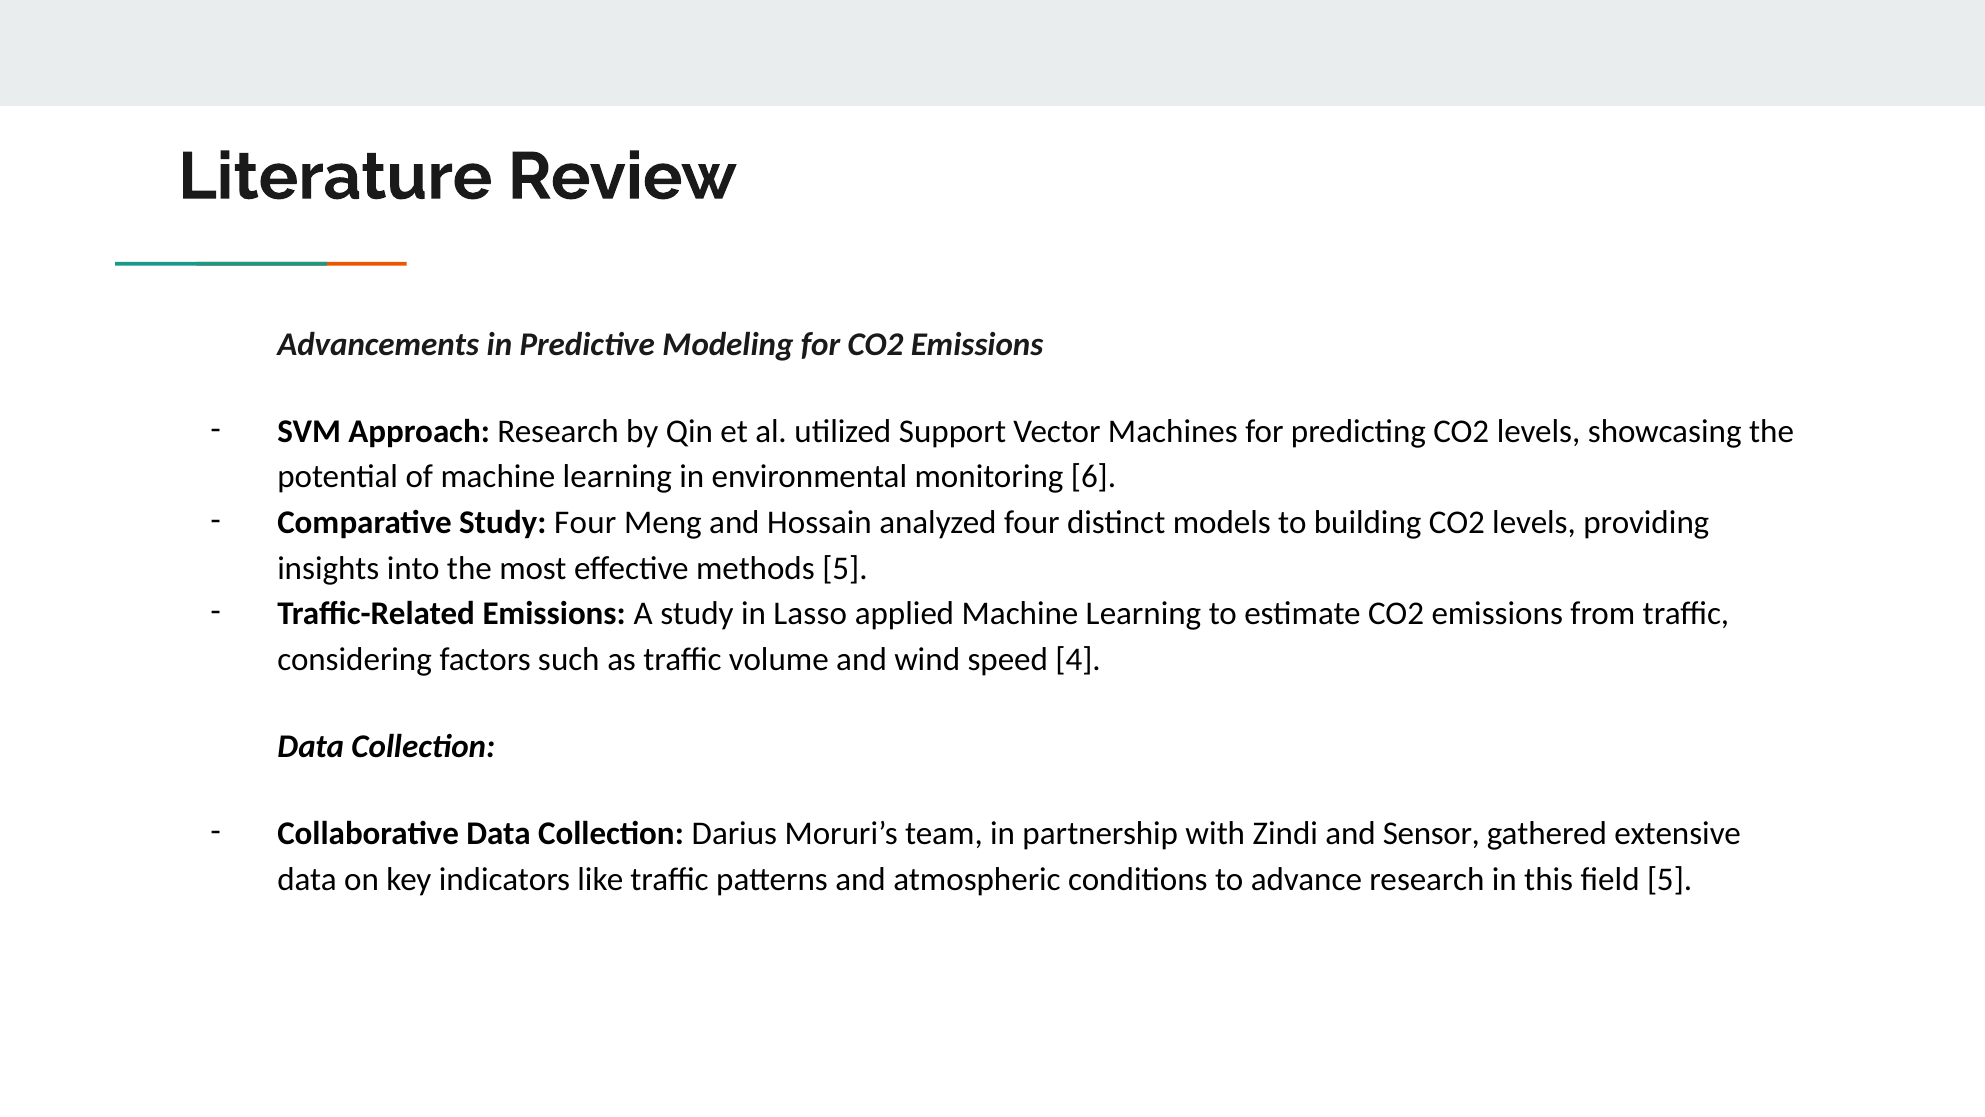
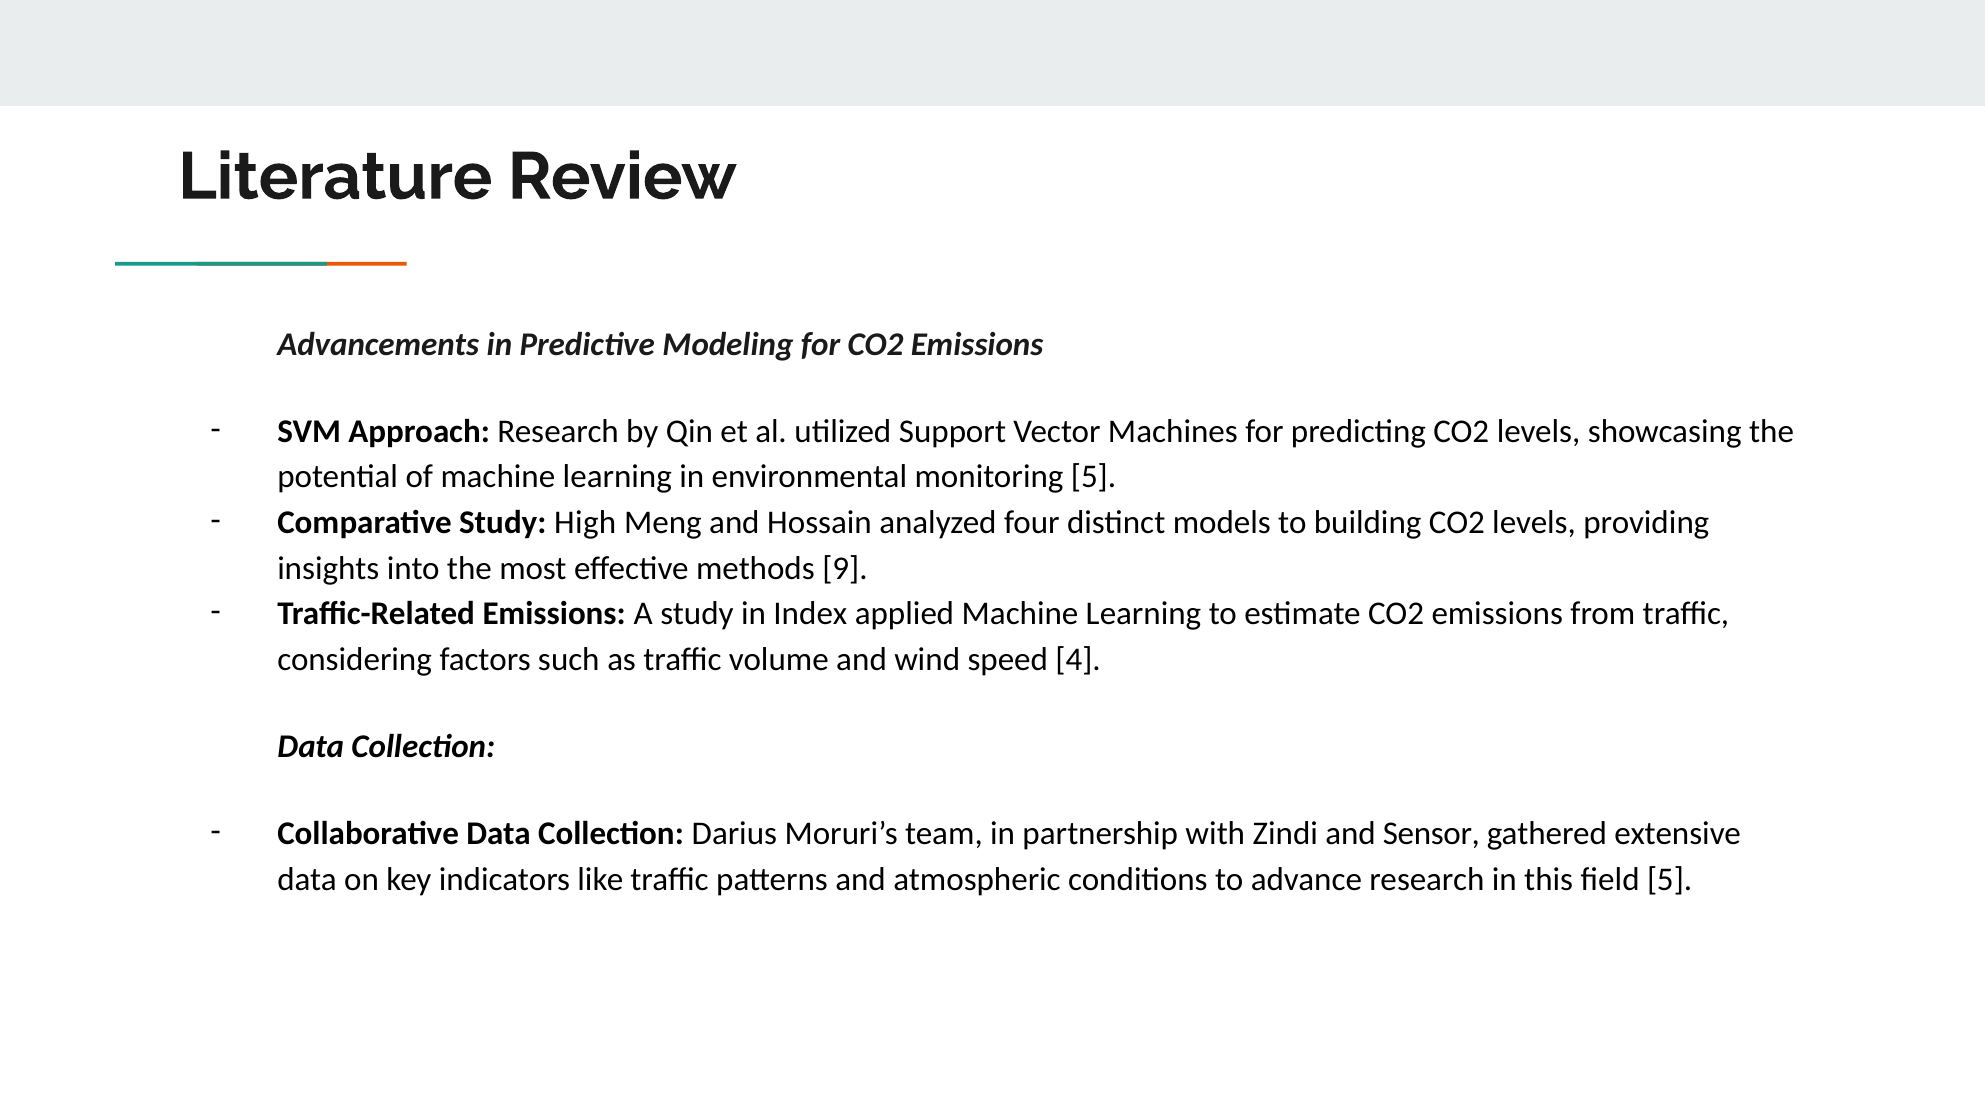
monitoring 6: 6 -> 5
Study Four: Four -> High
methods 5: 5 -> 9
Lasso: Lasso -> Index
